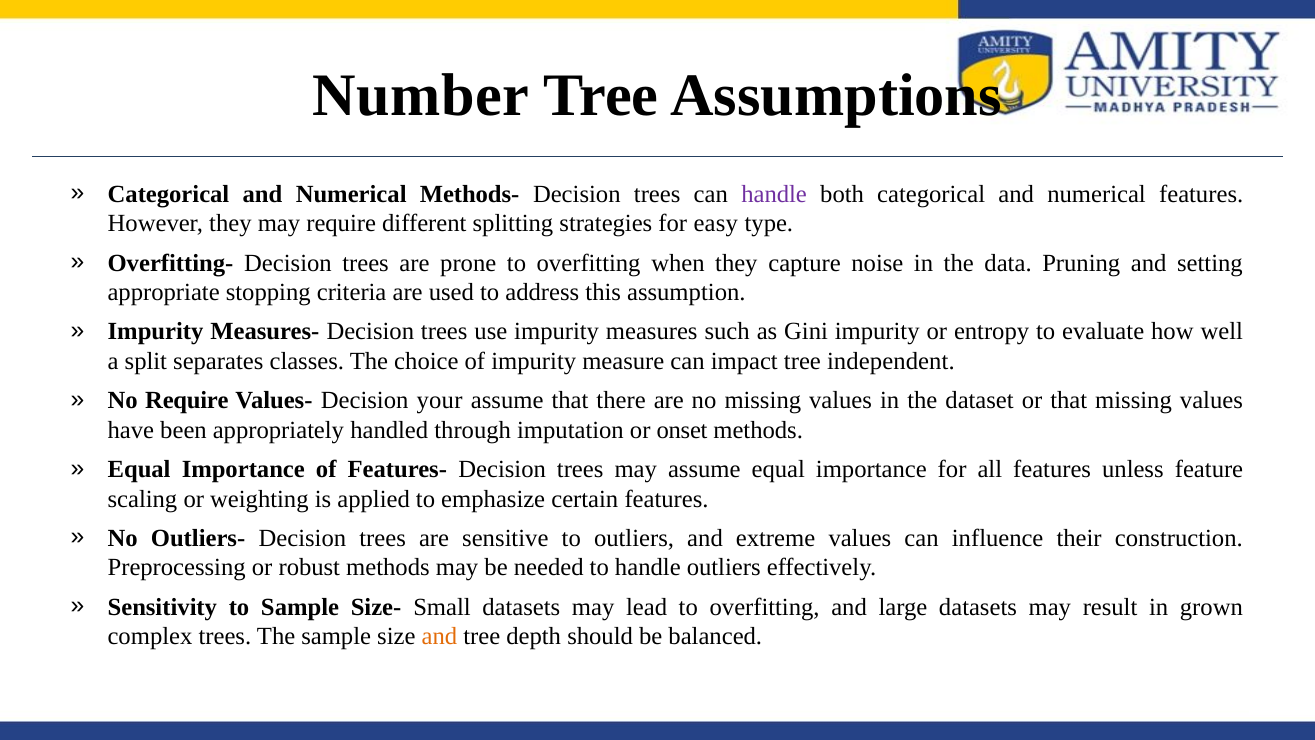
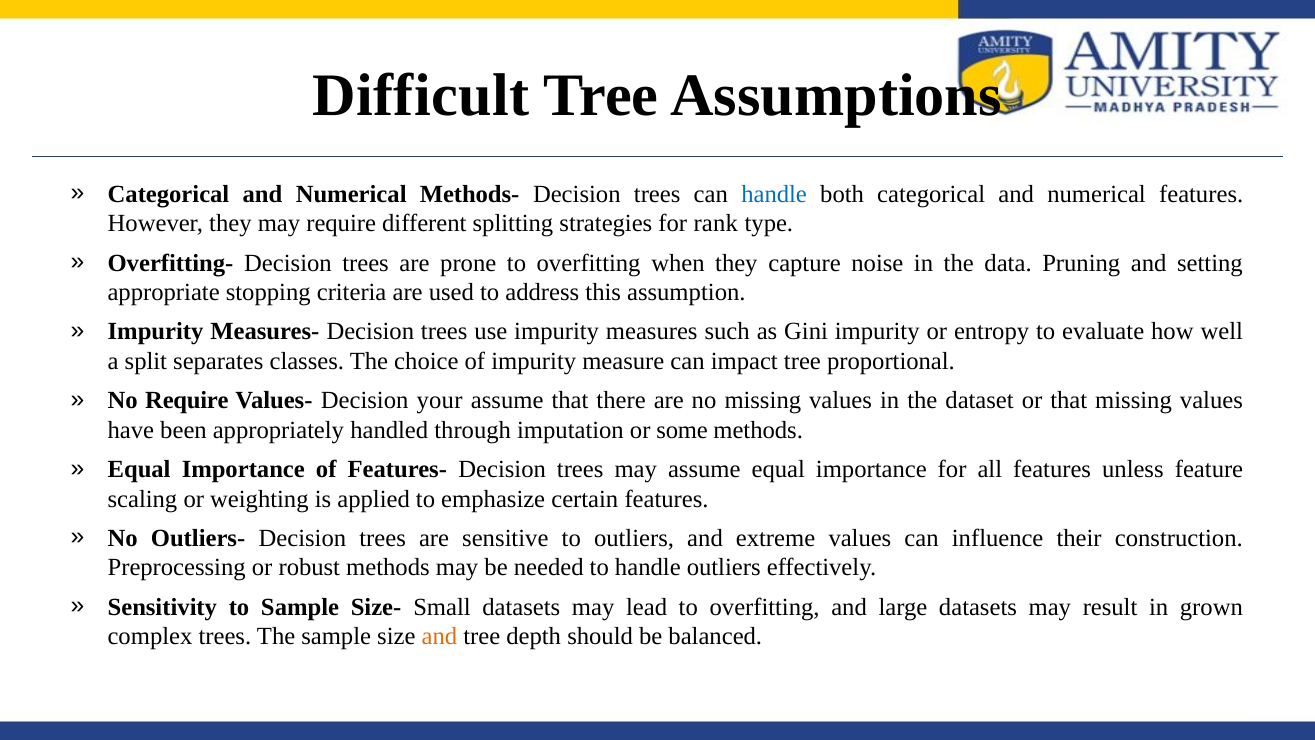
Number: Number -> Difficult
handle at (774, 194) colour: purple -> blue
easy: easy -> rank
independent: independent -> proportional
onset: onset -> some
